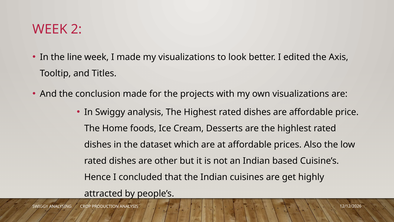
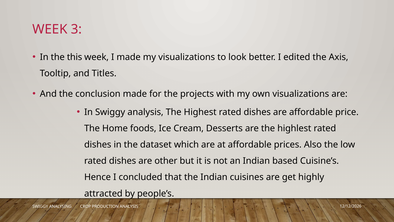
2: 2 -> 3
line: line -> this
